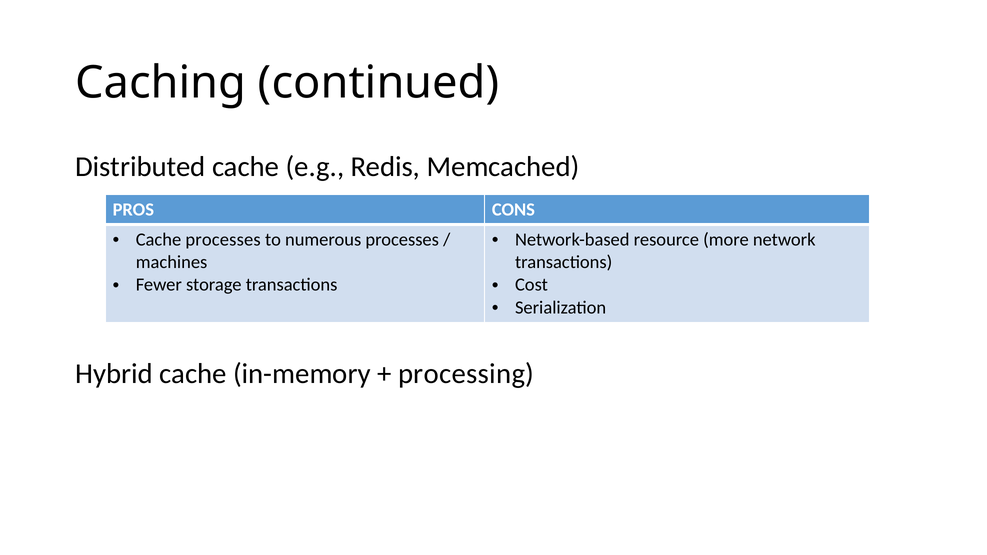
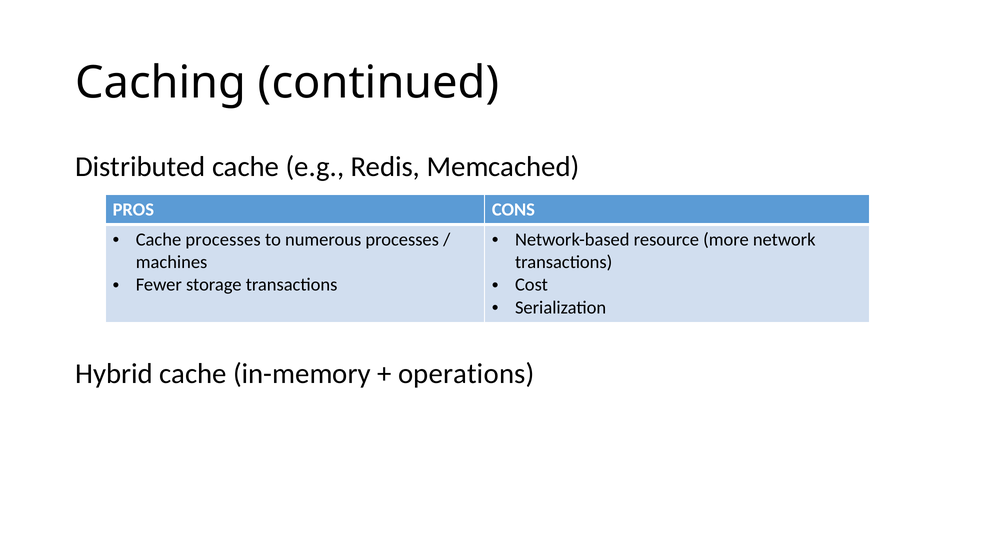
processing: processing -> operations
